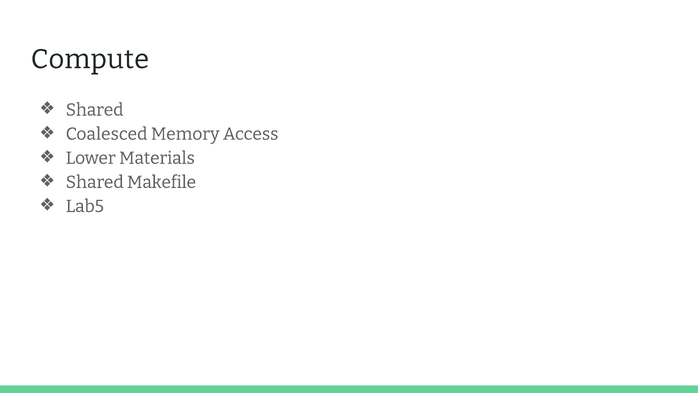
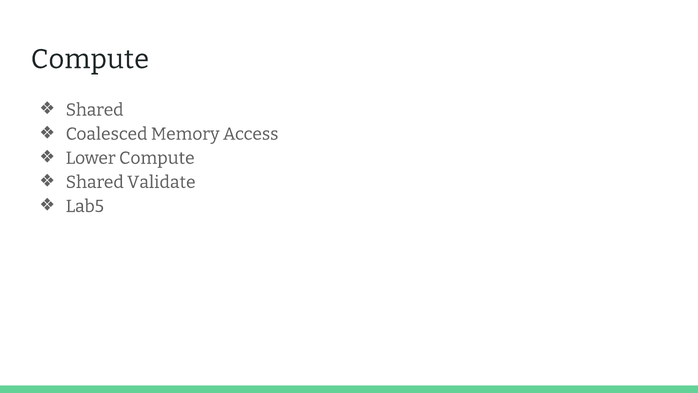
Lower Materials: Materials -> Compute
Makefile: Makefile -> Validate
